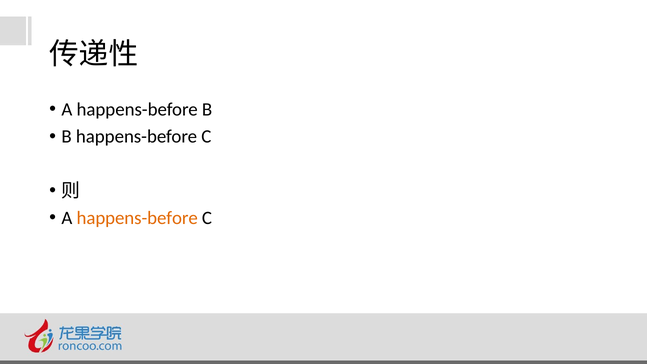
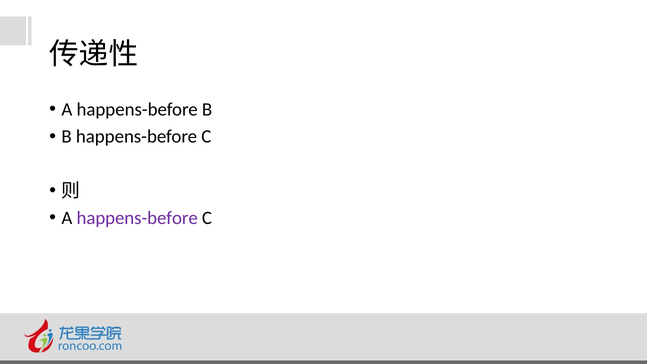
happens-before at (137, 218) colour: orange -> purple
